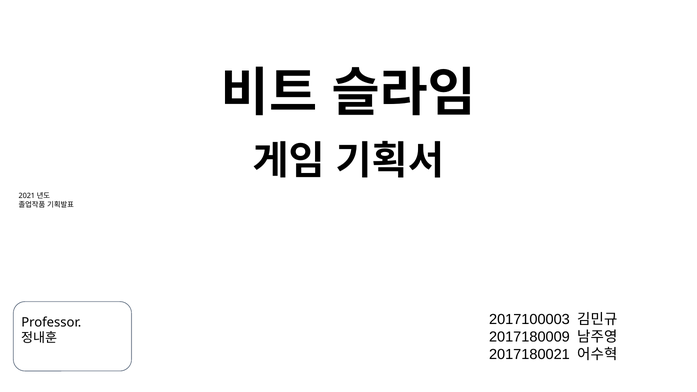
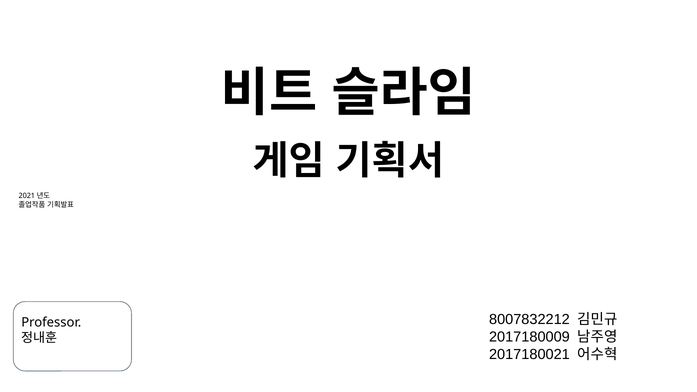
2017100003: 2017100003 -> 8007832212
